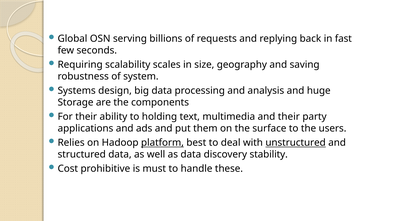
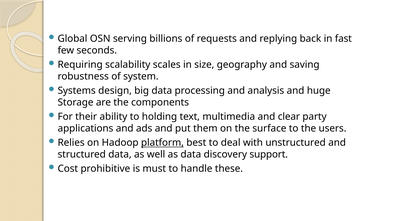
and their: their -> clear
unstructured underline: present -> none
stability: stability -> support
